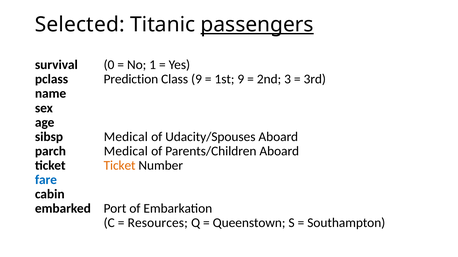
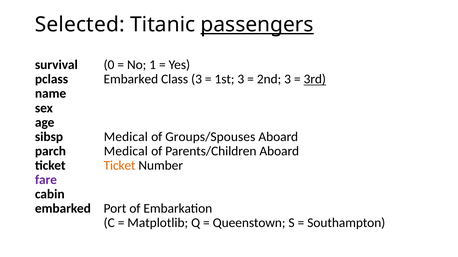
pclass Prediction: Prediction -> Embarked
Class 9: 9 -> 3
1st 9: 9 -> 3
3rd underline: none -> present
Udacity/Spouses: Udacity/Spouses -> Groups/Spouses
fare colour: blue -> purple
Resources: Resources -> Matplotlib
